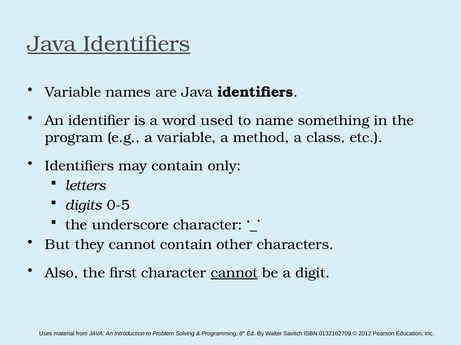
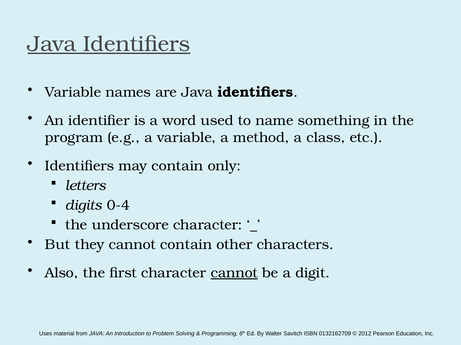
0-5: 0-5 -> 0-4
